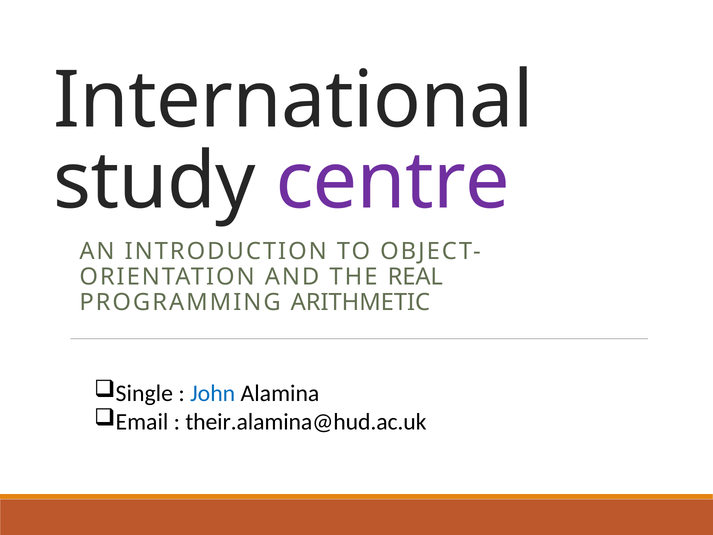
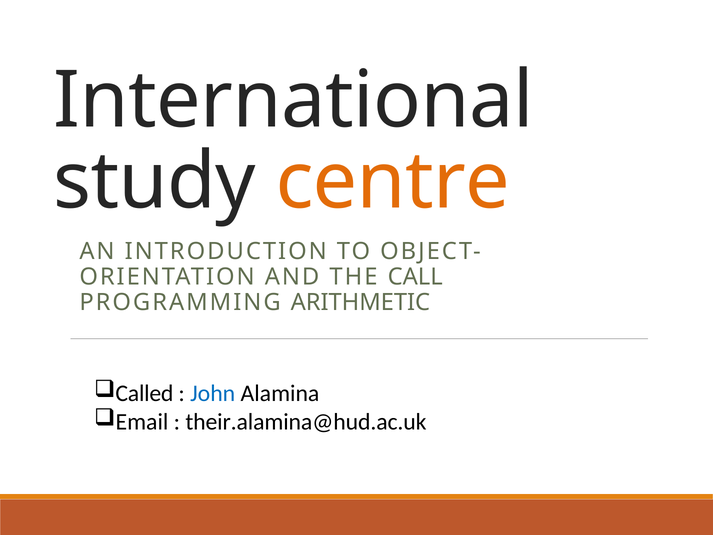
centre colour: purple -> orange
REAL: REAL -> CALL
Single: Single -> Called
